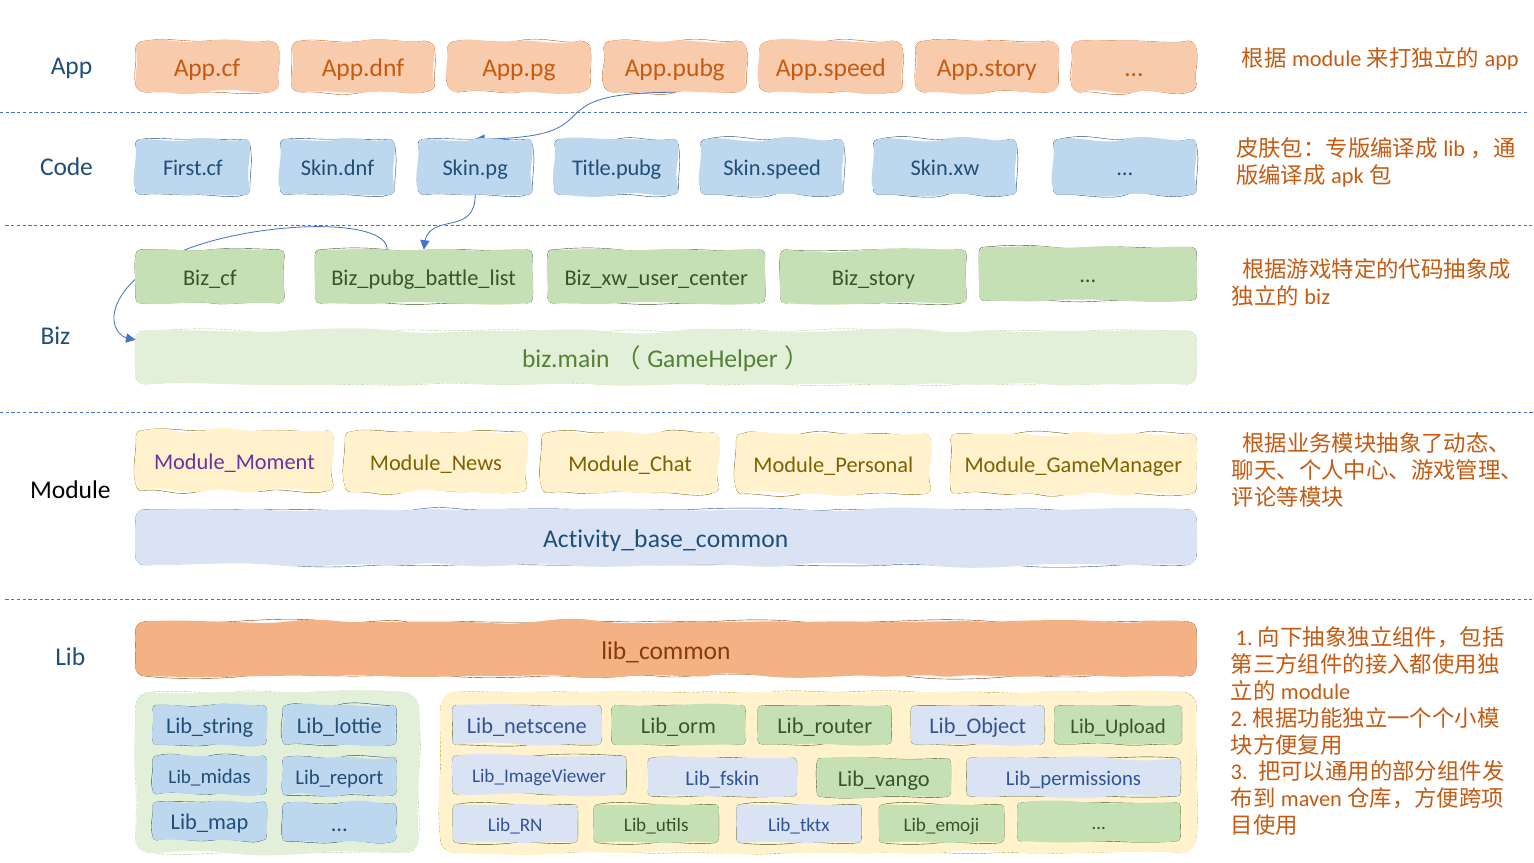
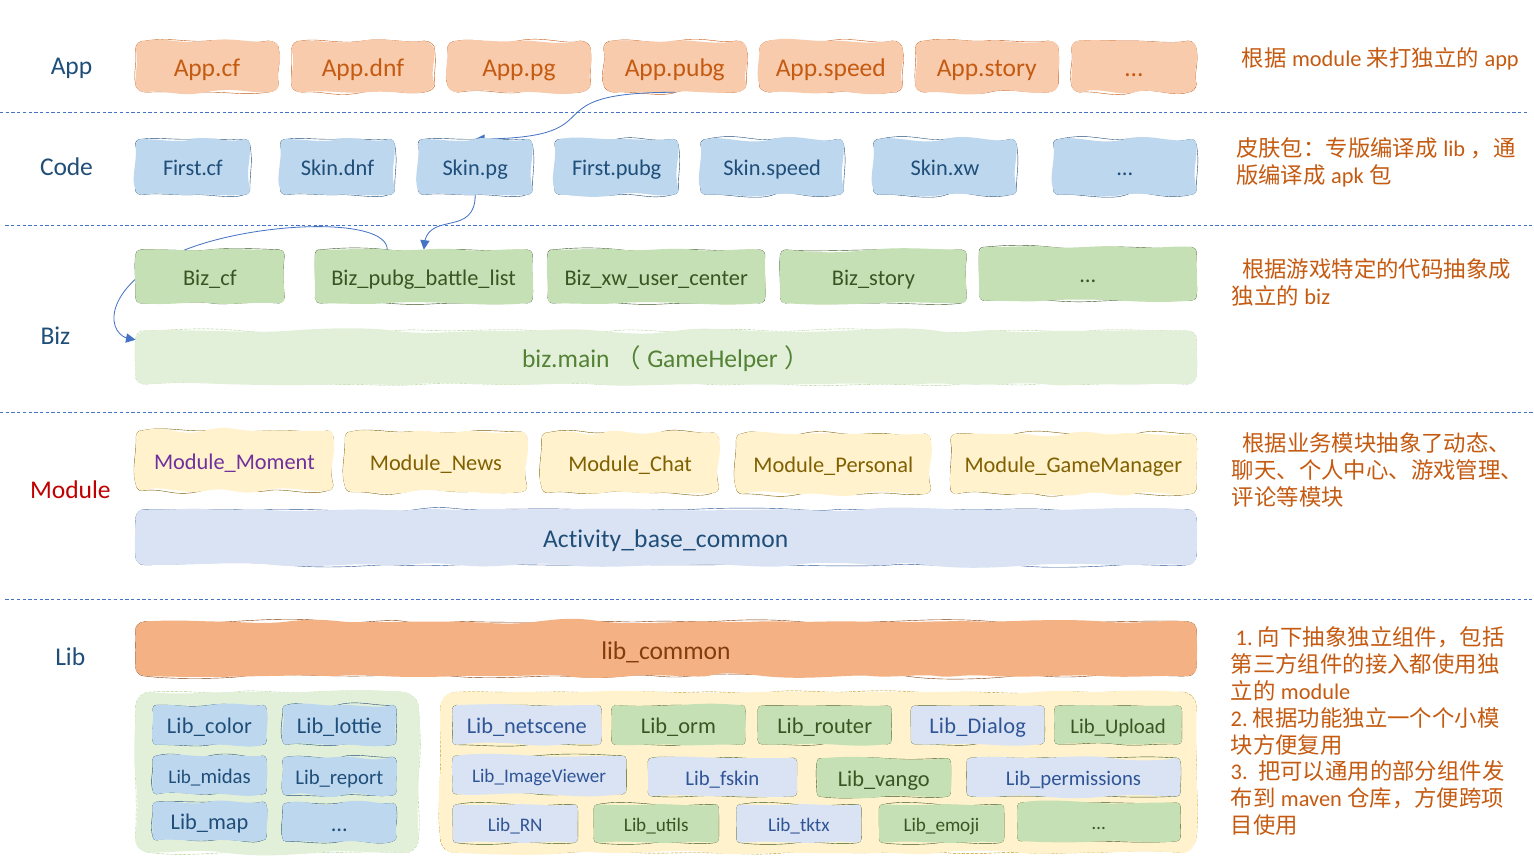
Title.pubg: Title.pubg -> First.pubg
Module colour: black -> red
Lib_string: Lib_string -> Lib_color
Lib_Object: Lib_Object -> Lib_Dialog
